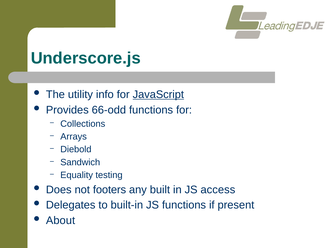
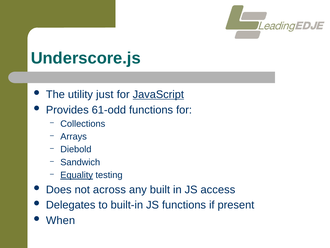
info: info -> just
66-odd: 66-odd -> 61-odd
Equality underline: none -> present
footers: footers -> across
About: About -> When
